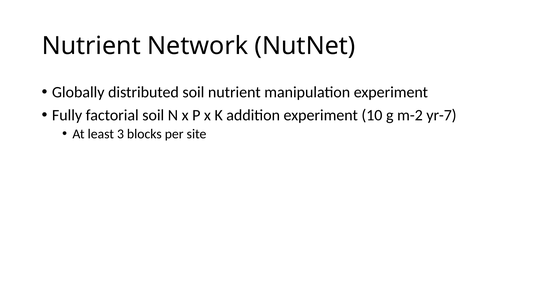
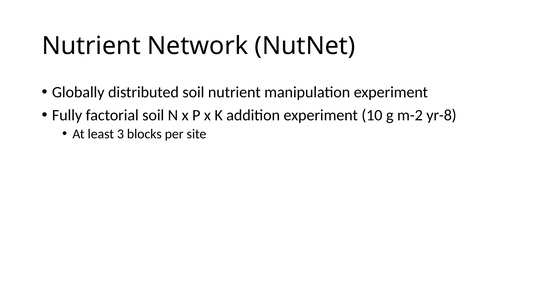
yr-7: yr-7 -> yr-8
